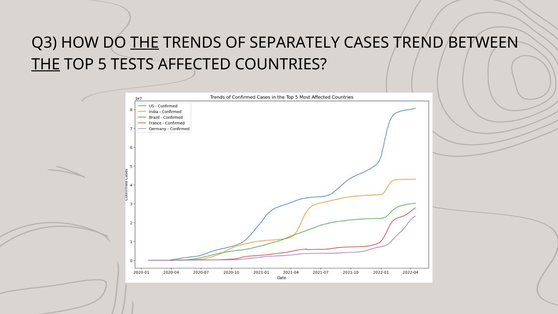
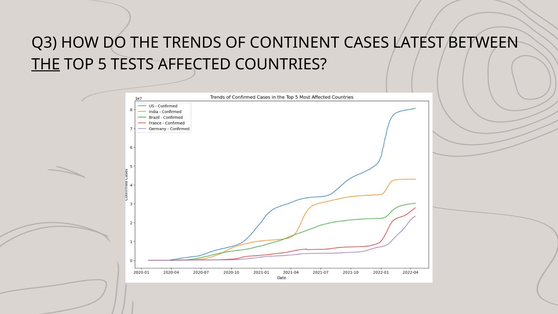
THE at (145, 43) underline: present -> none
SEPARATELY: SEPARATELY -> CONTINENT
TREND: TREND -> LATEST
